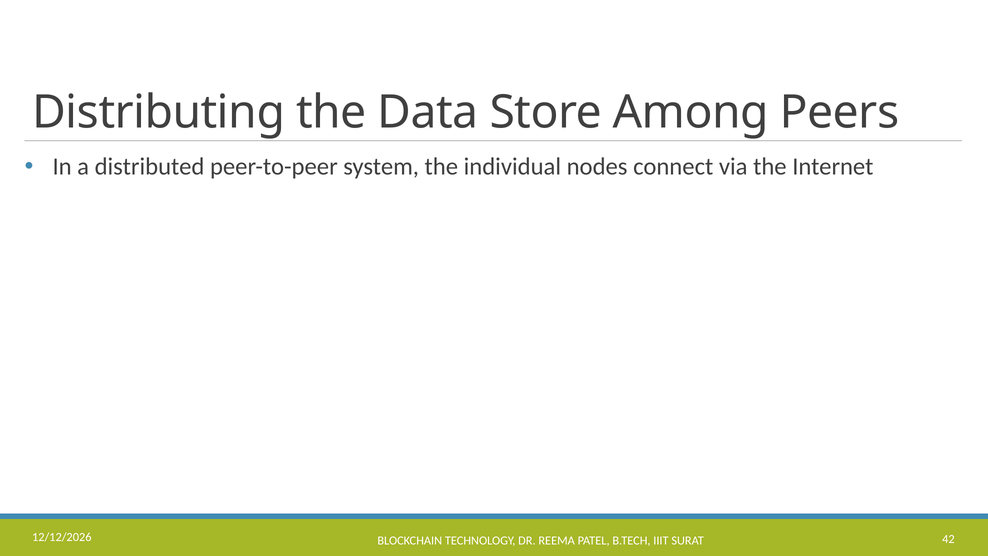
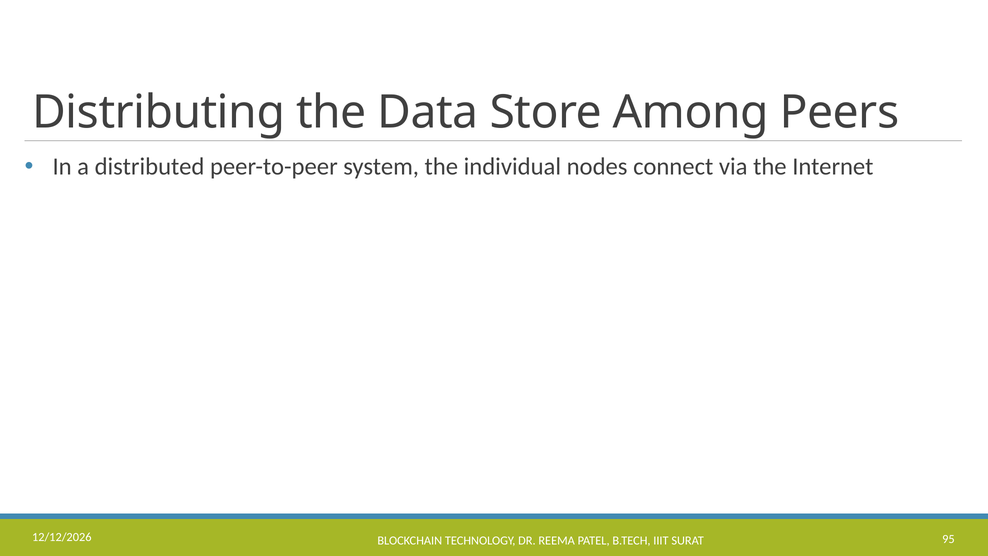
42: 42 -> 95
